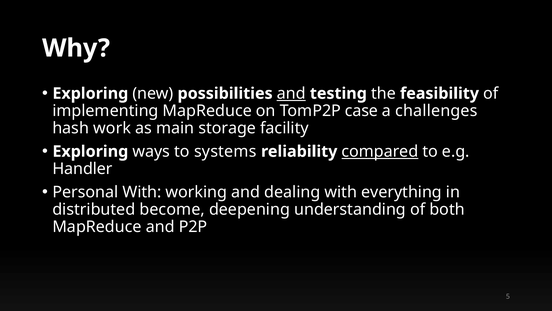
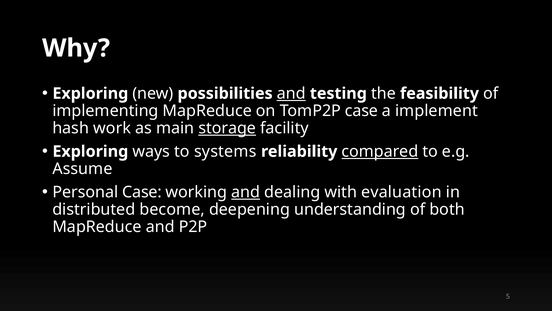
challenges: challenges -> implement
storage underline: none -> present
Handler: Handler -> Assume
Personal With: With -> Case
and at (246, 192) underline: none -> present
everything: everything -> evaluation
